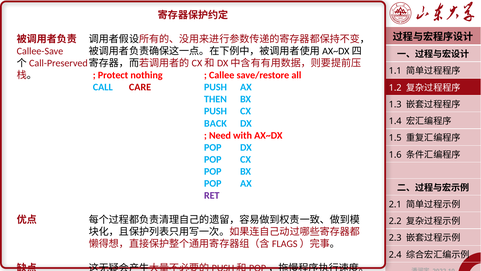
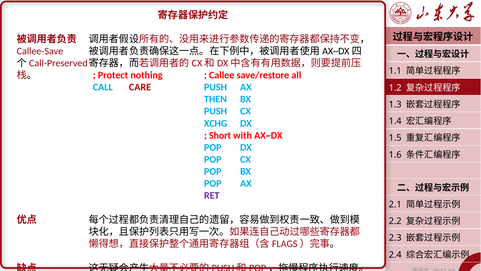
BACK: BACK -> XCHG
Need: Need -> Short
